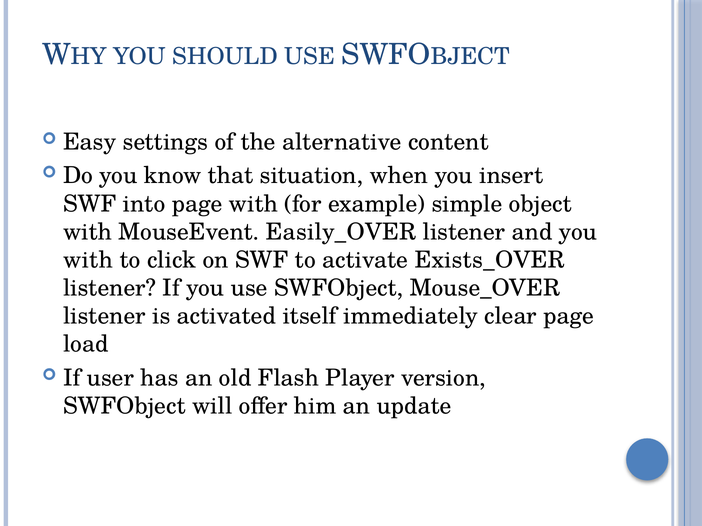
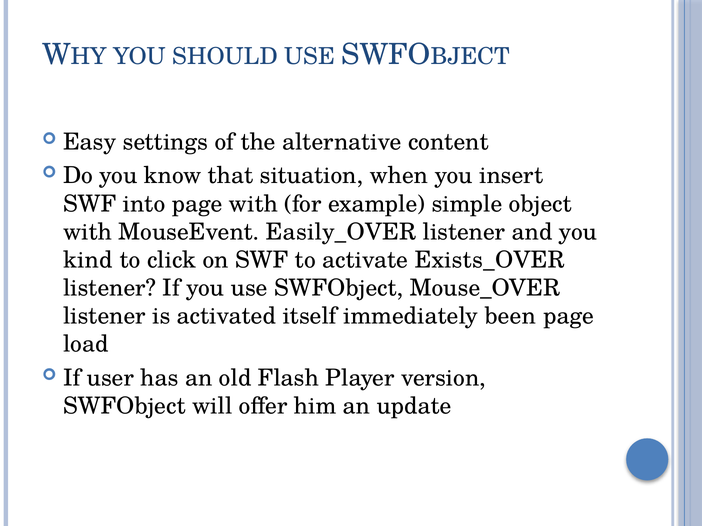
with at (88, 260): with -> kind
clear: clear -> been
